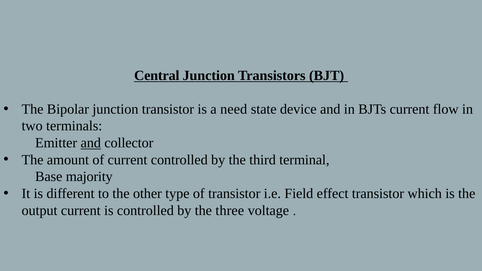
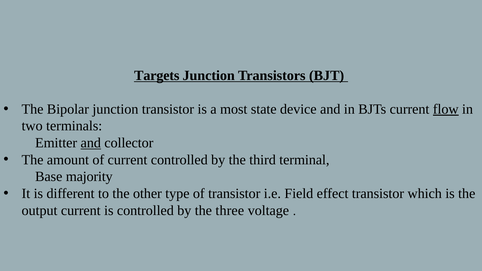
Central: Central -> Targets
need: need -> most
flow underline: none -> present
